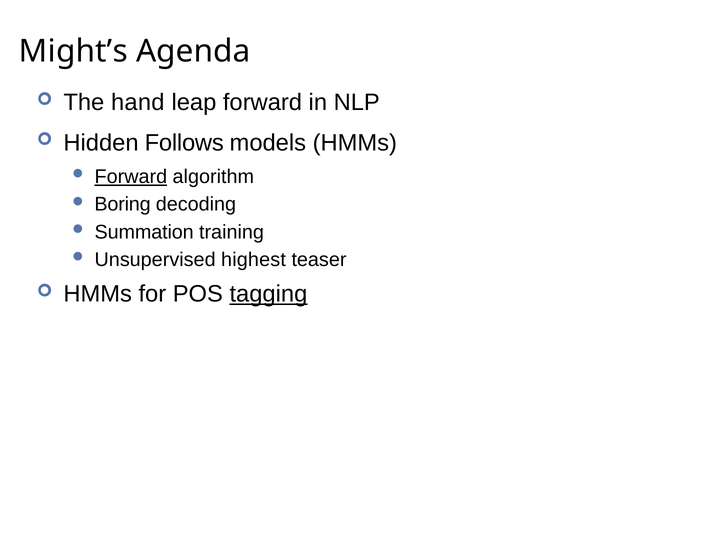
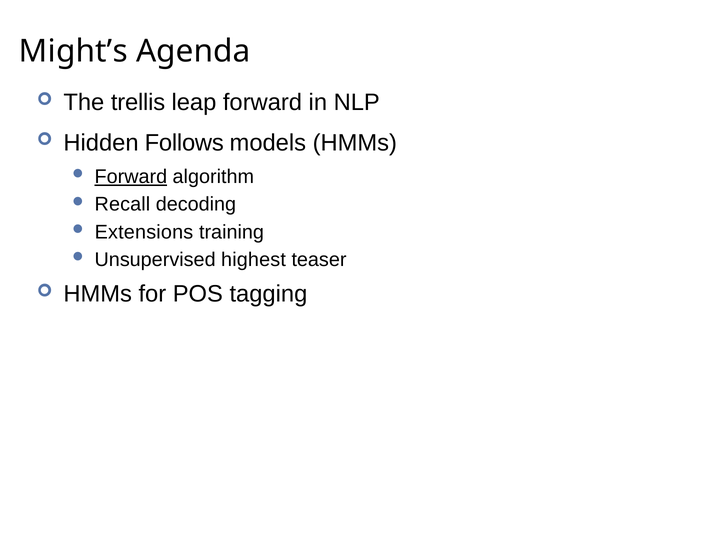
hand: hand -> trellis
Boring: Boring -> Recall
Summation: Summation -> Extensions
tagging underline: present -> none
